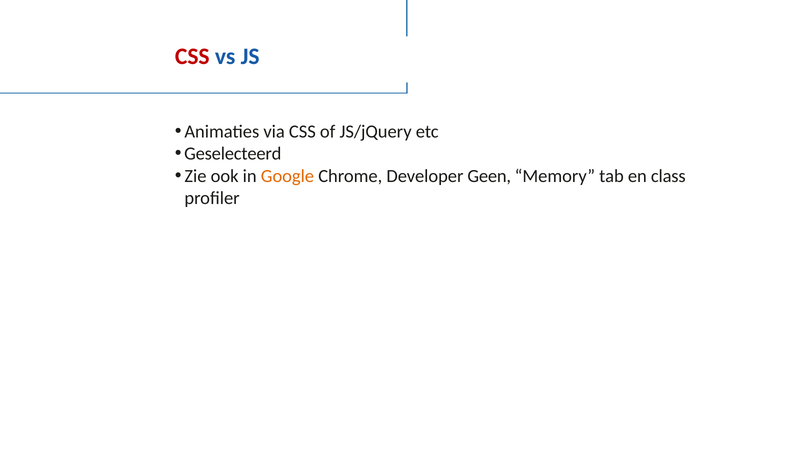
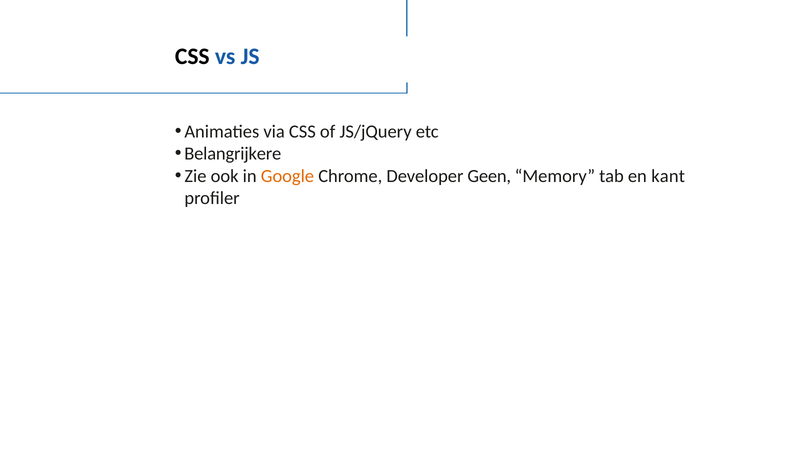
CSS at (192, 57) colour: red -> black
Geselecteerd: Geselecteerd -> Belangrijkere
class: class -> kant
